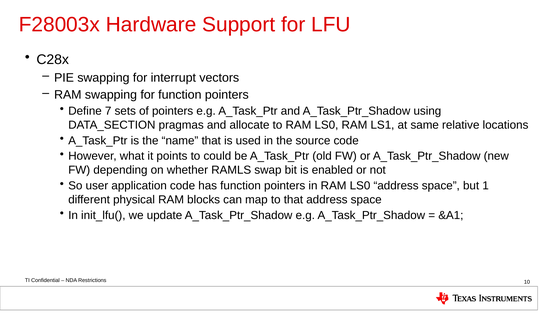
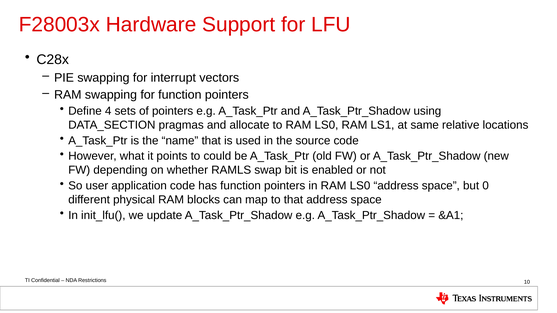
7: 7 -> 4
1: 1 -> 0
